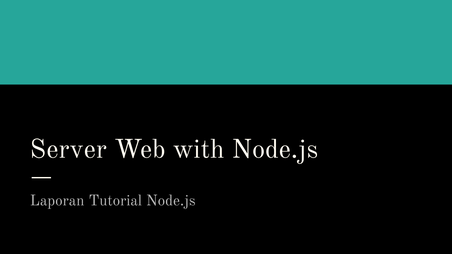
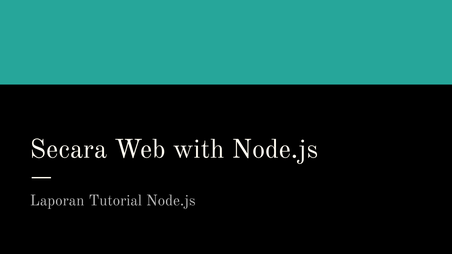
Server: Server -> Secara
